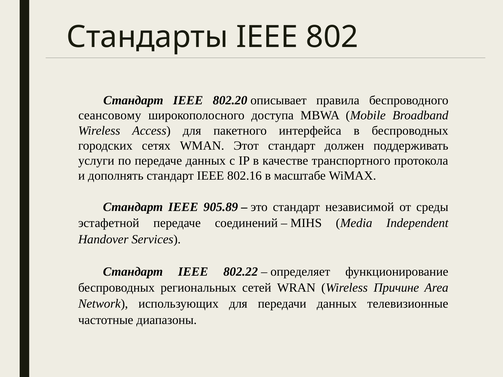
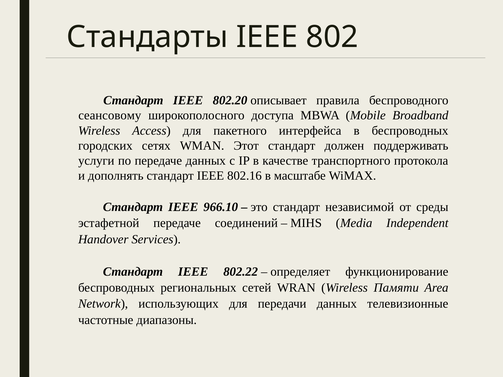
905.89: 905.89 -> 966.10
Причине: Причине -> Памяти
